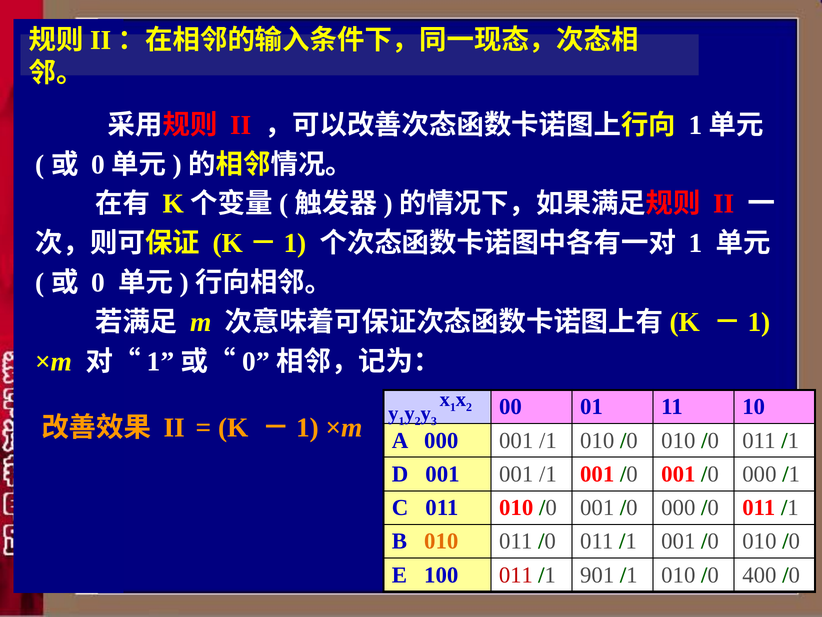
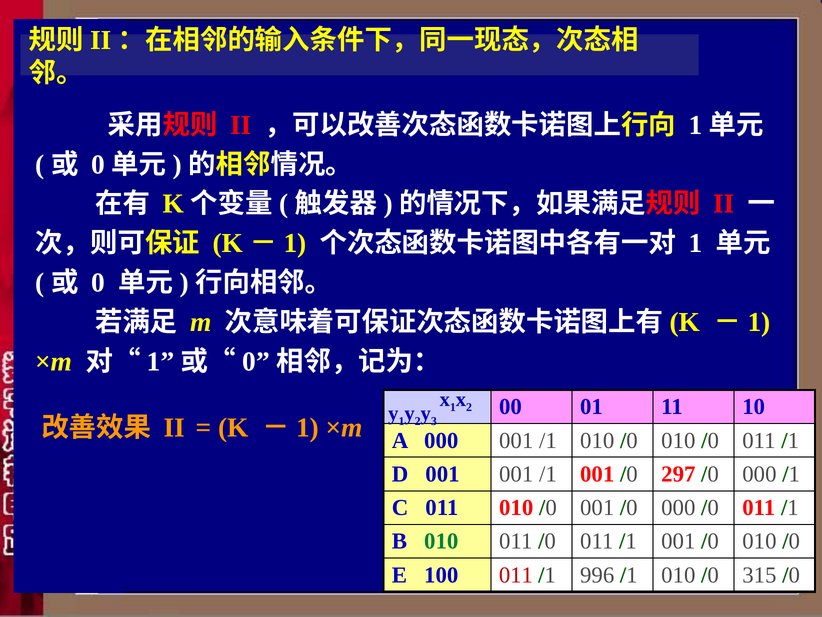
001 /0 001: 001 -> 297
010 at (441, 541) colour: orange -> green
901: 901 -> 996
400: 400 -> 315
